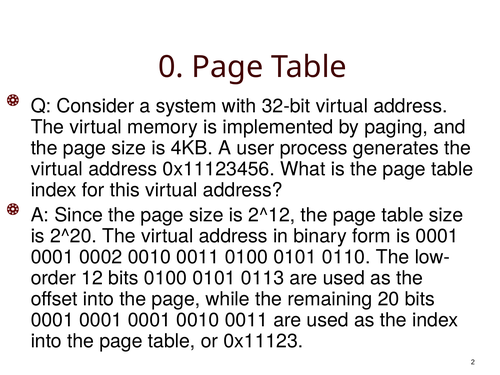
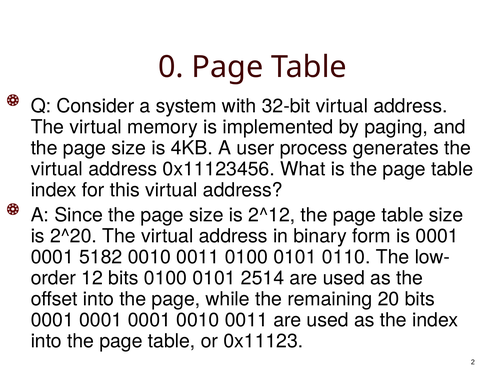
0002: 0002 -> 5182
0113: 0113 -> 2514
